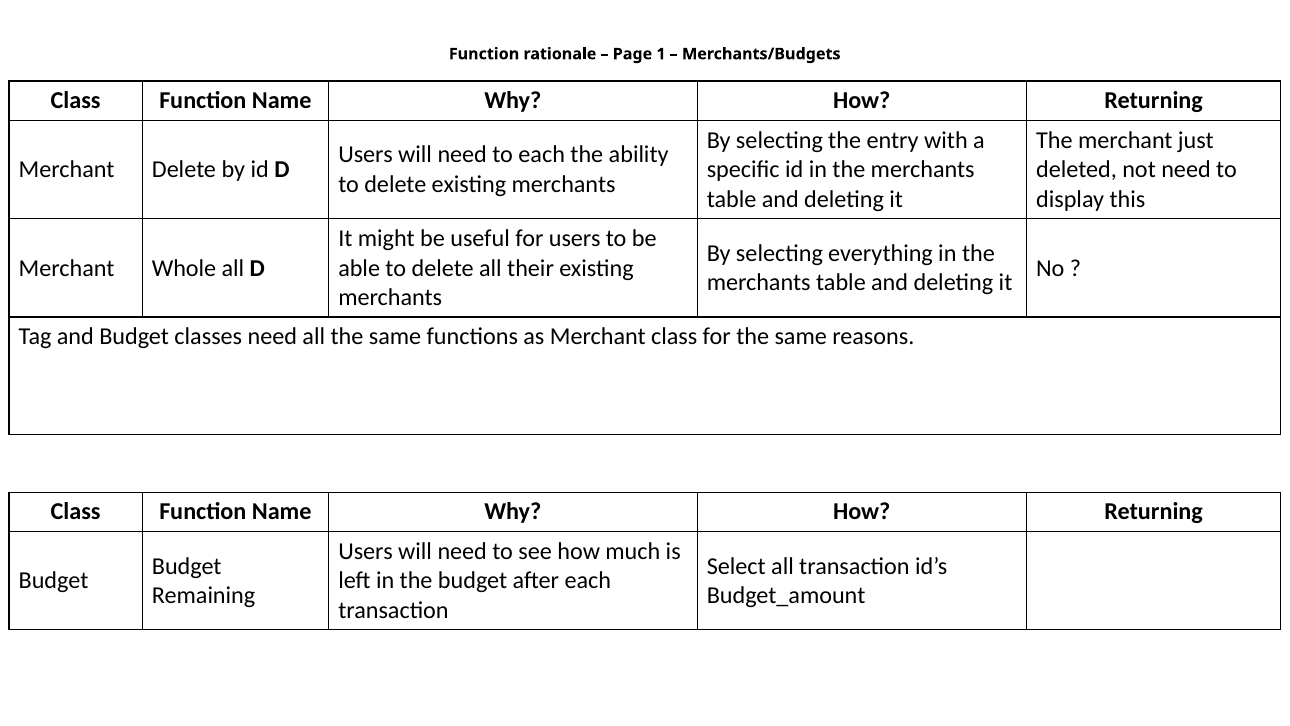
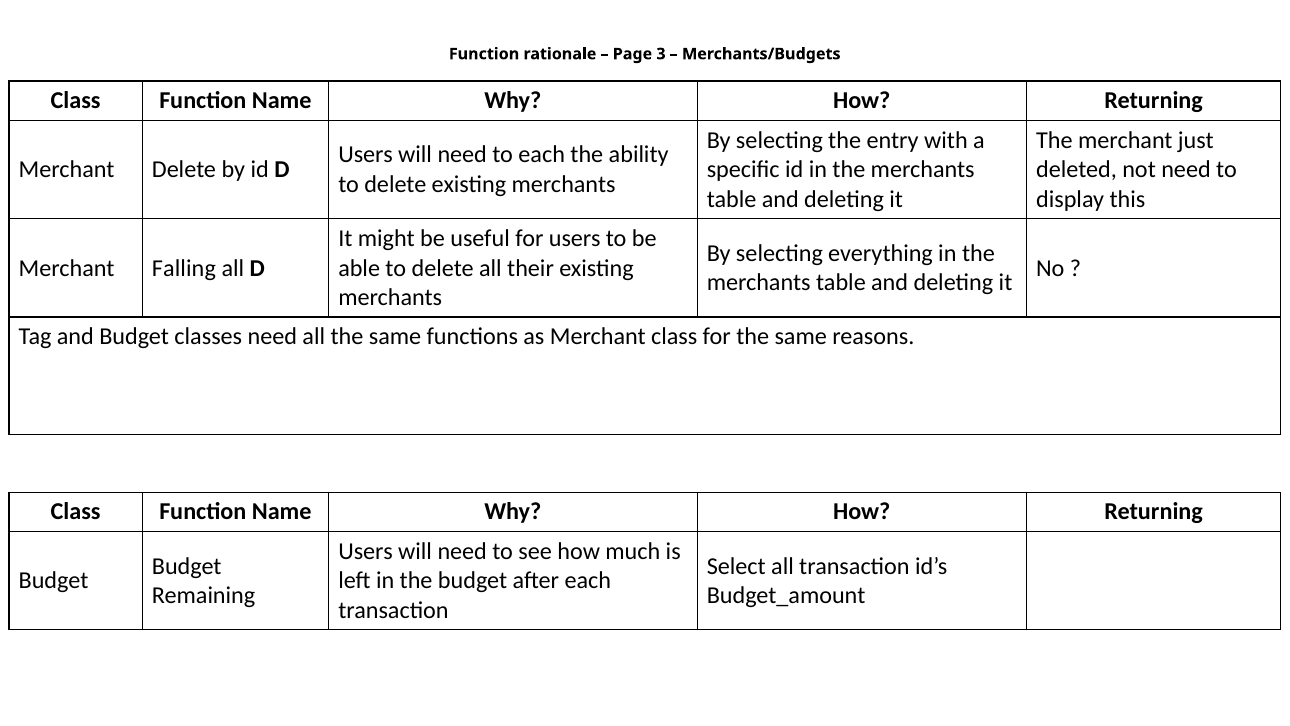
1: 1 -> 3
Whole: Whole -> Falling
